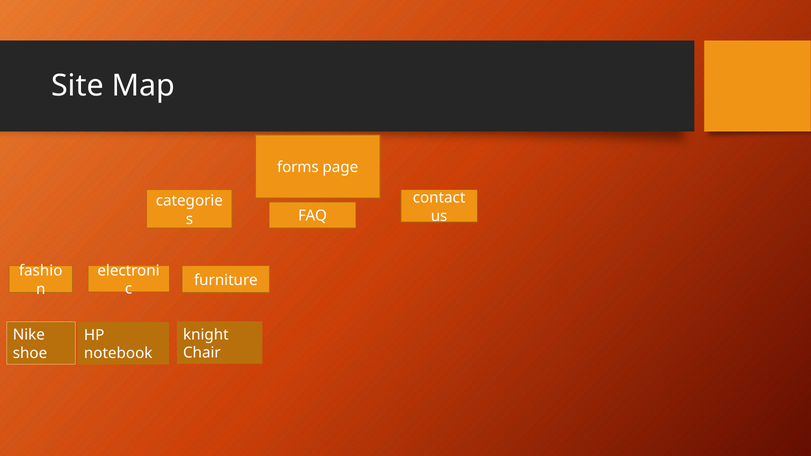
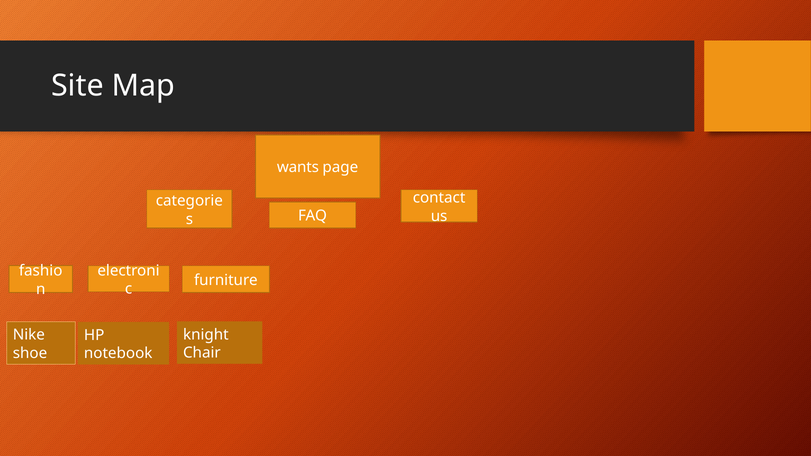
forms: forms -> wants
